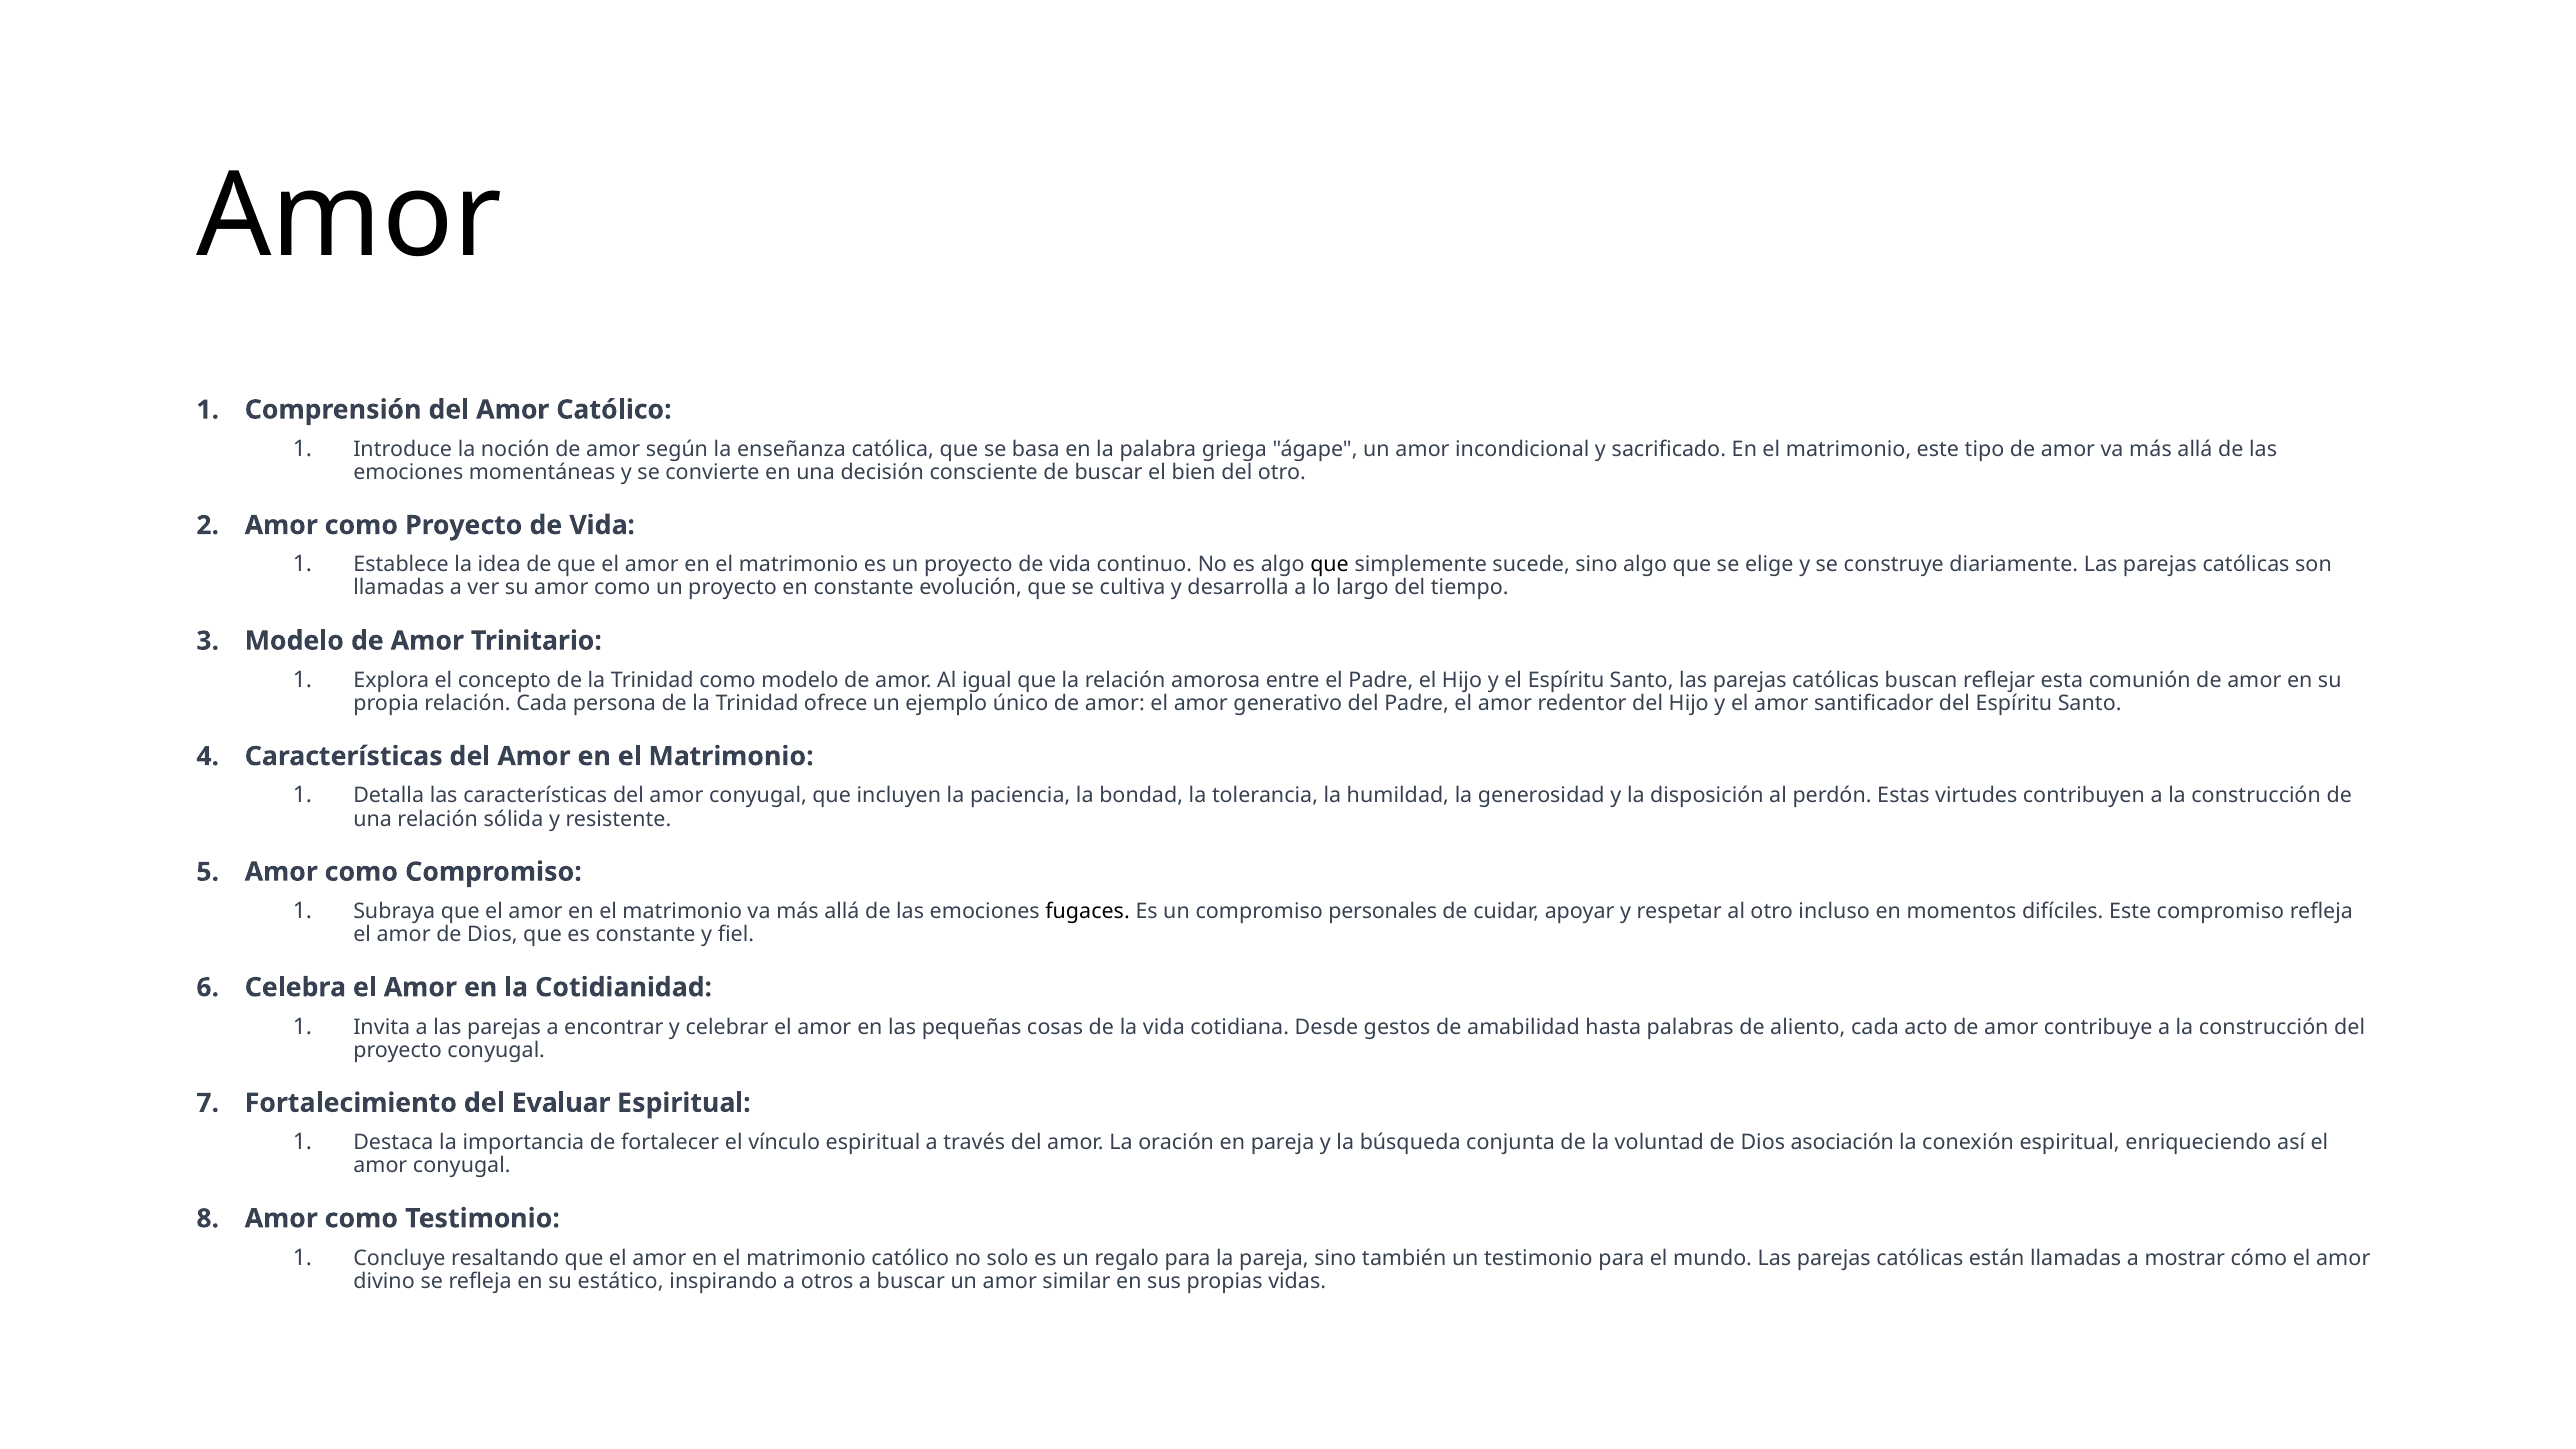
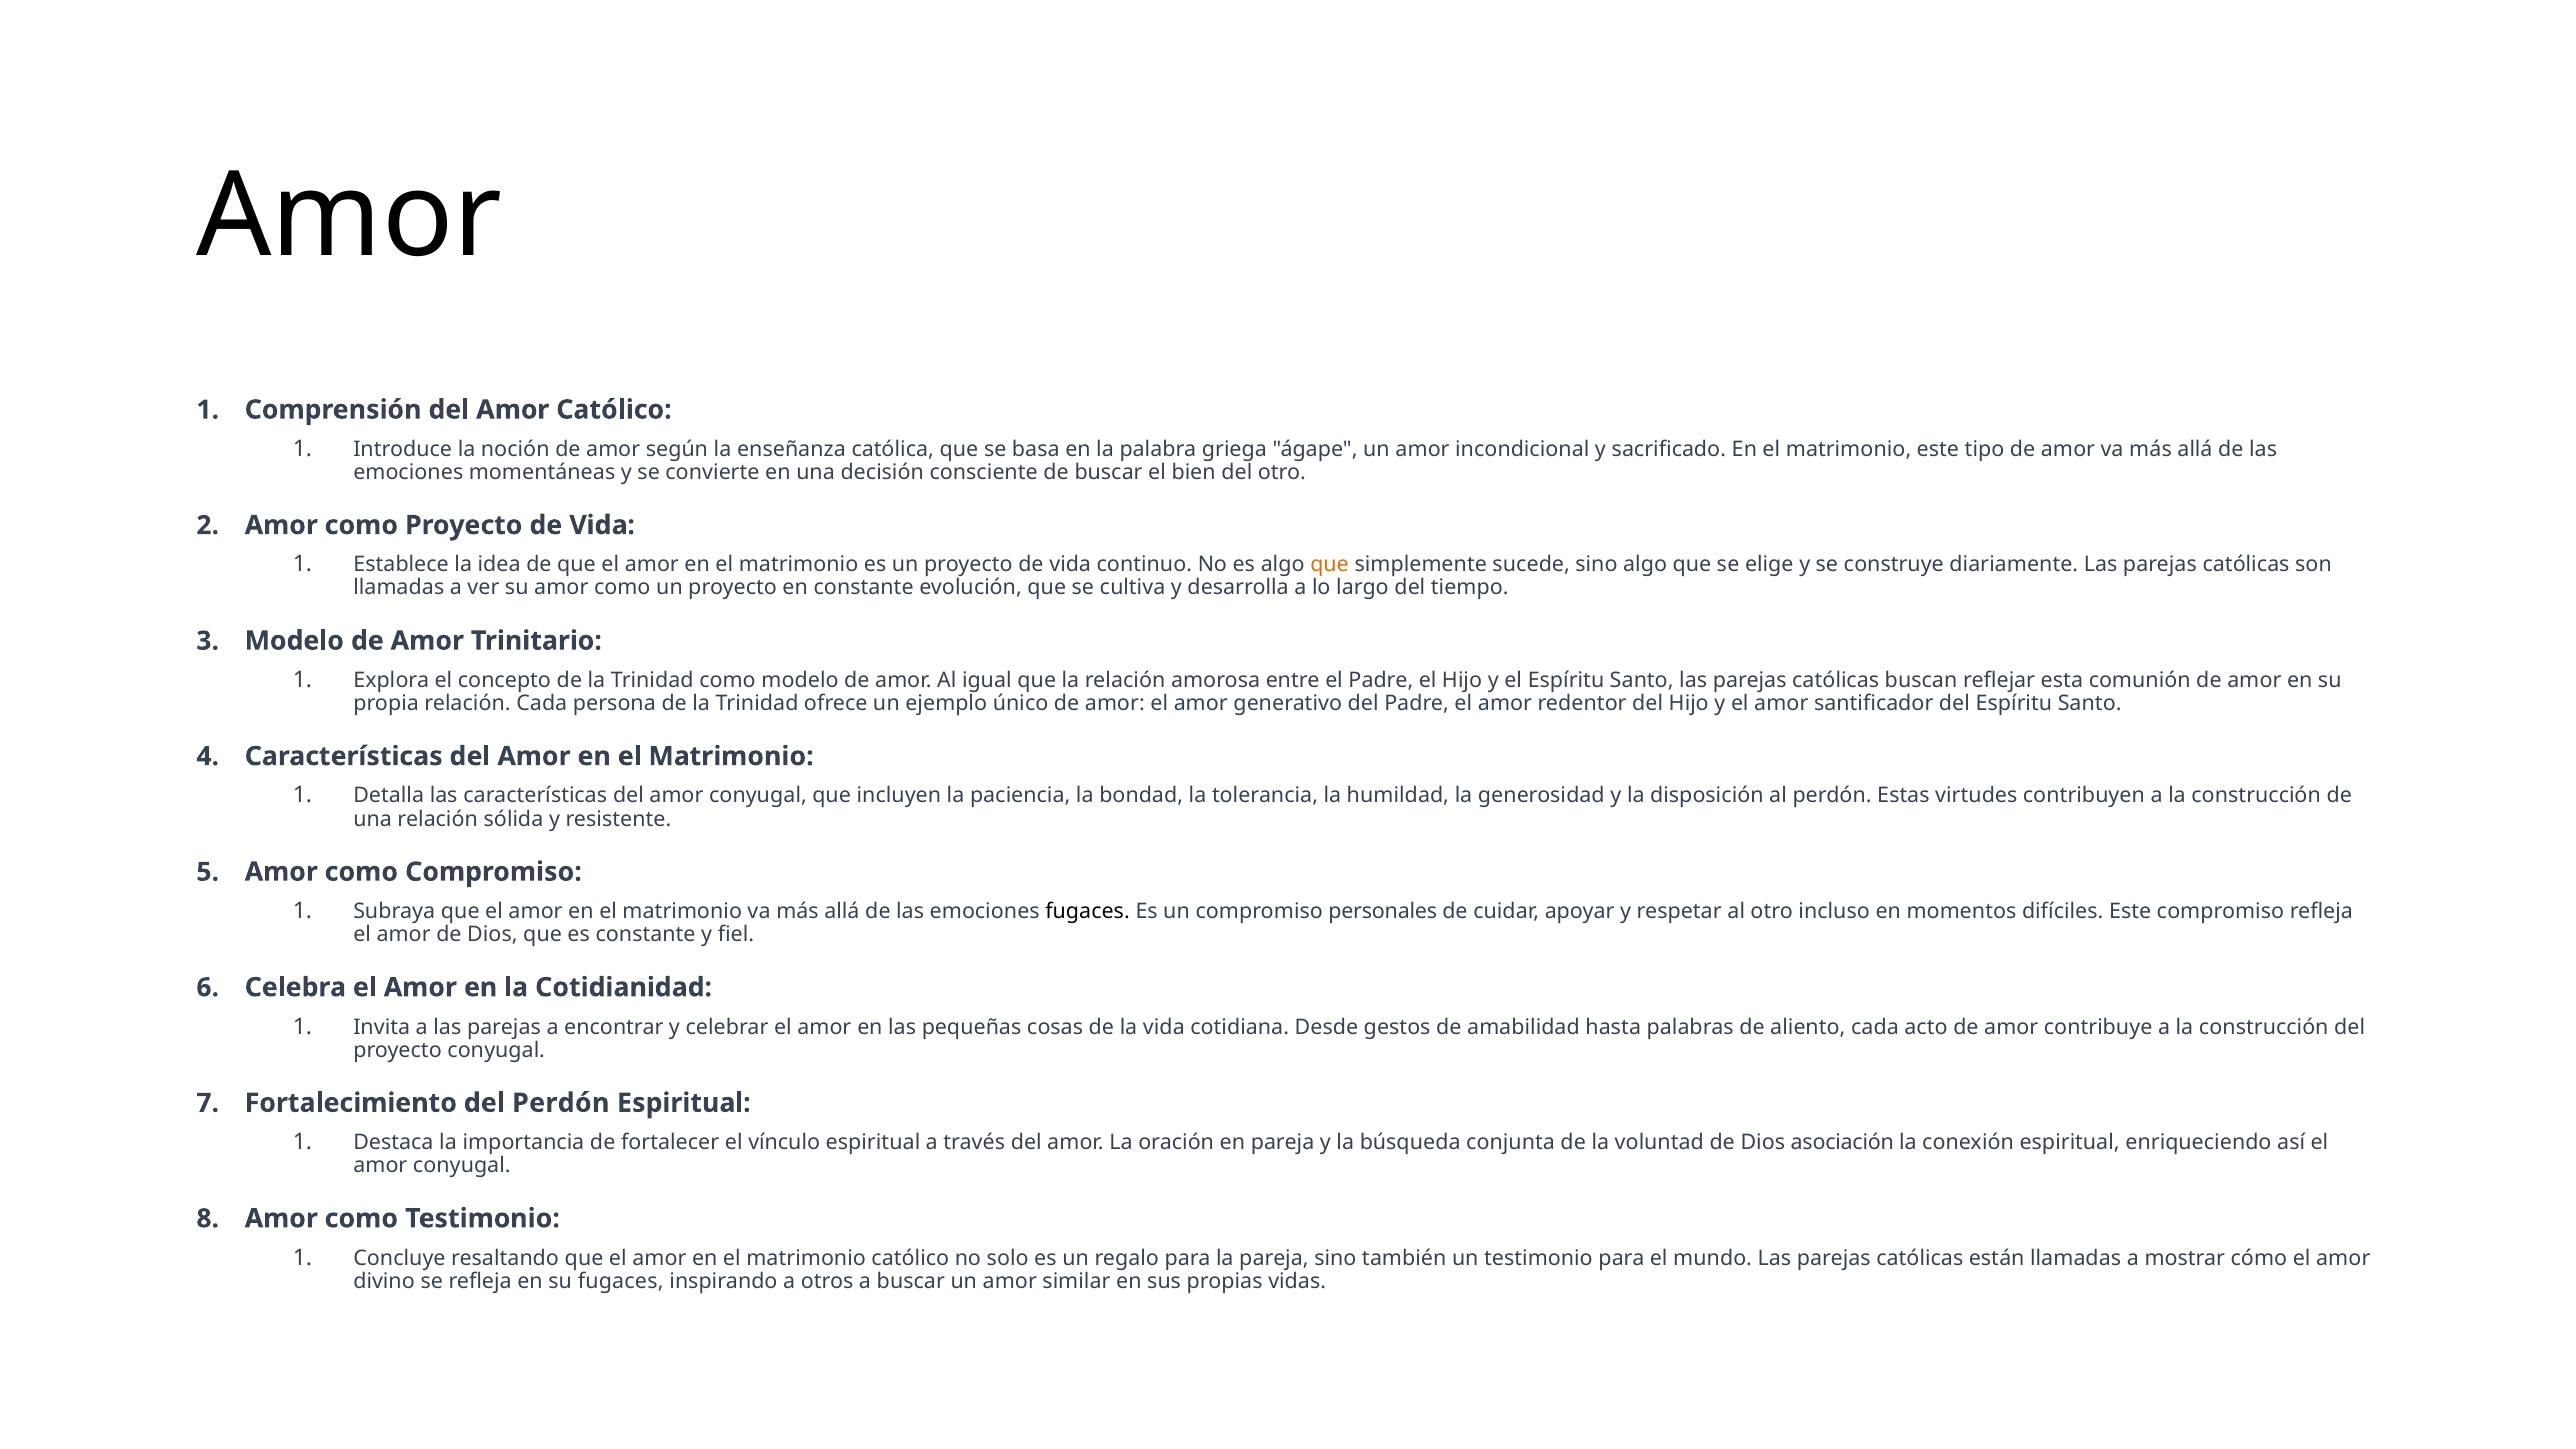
que at (1330, 565) colour: black -> orange
del Evaluar: Evaluar -> Perdón
su estático: estático -> fugaces
